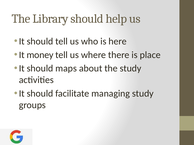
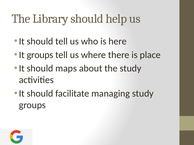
It money: money -> groups
